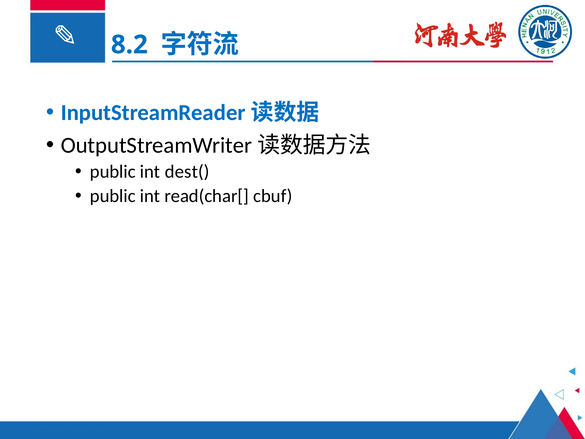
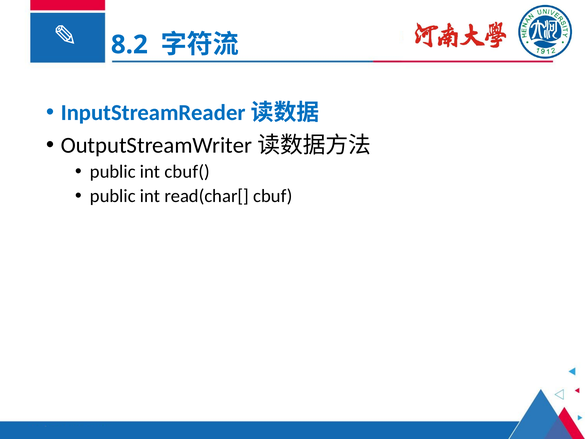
dest(: dest( -> cbuf(
